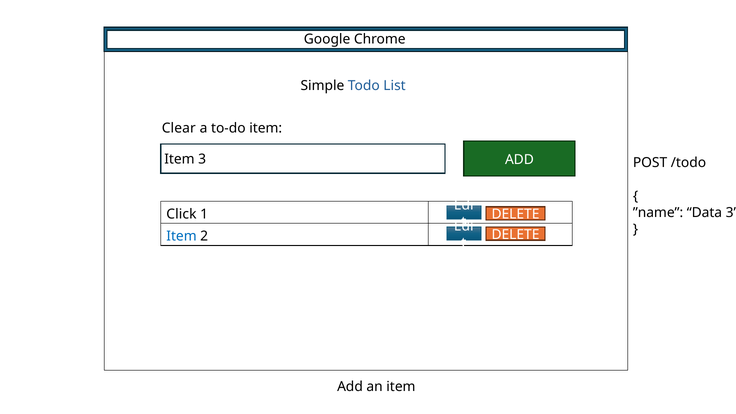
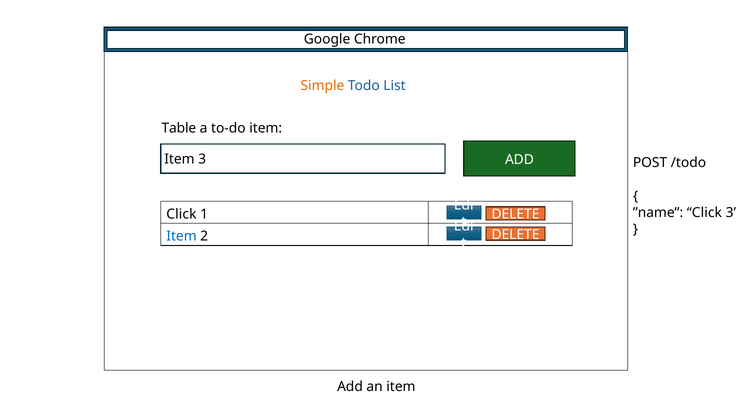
Simple colour: black -> orange
Clear: Clear -> Table
”name Data: Data -> Click
